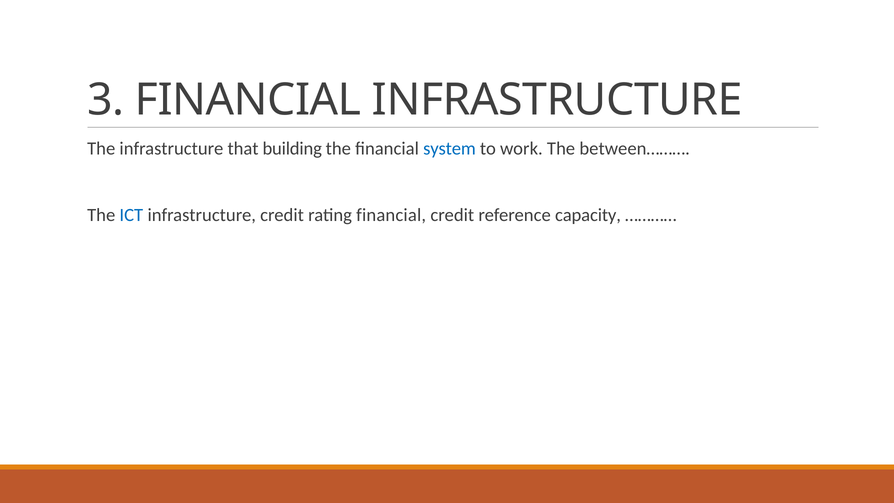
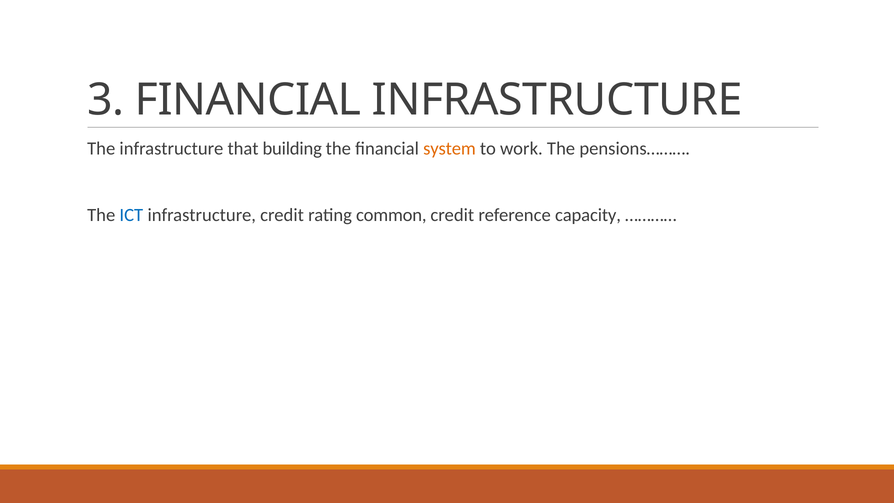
system colour: blue -> orange
between………: between……… -> pensions………
rating financial: financial -> common
